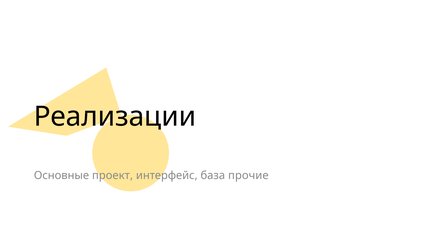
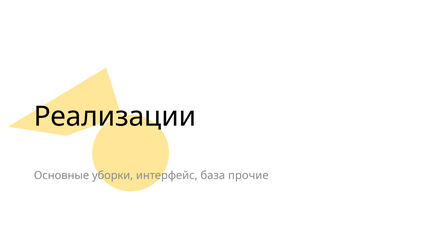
проект: проект -> уборки
